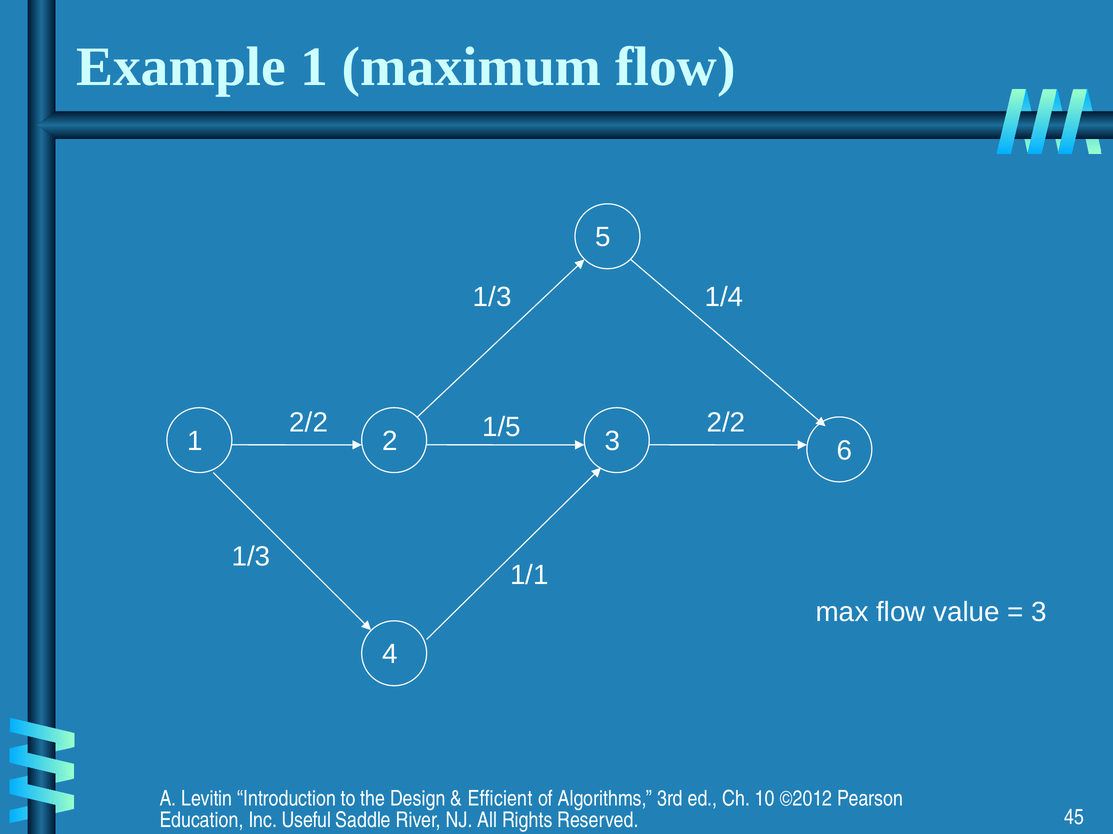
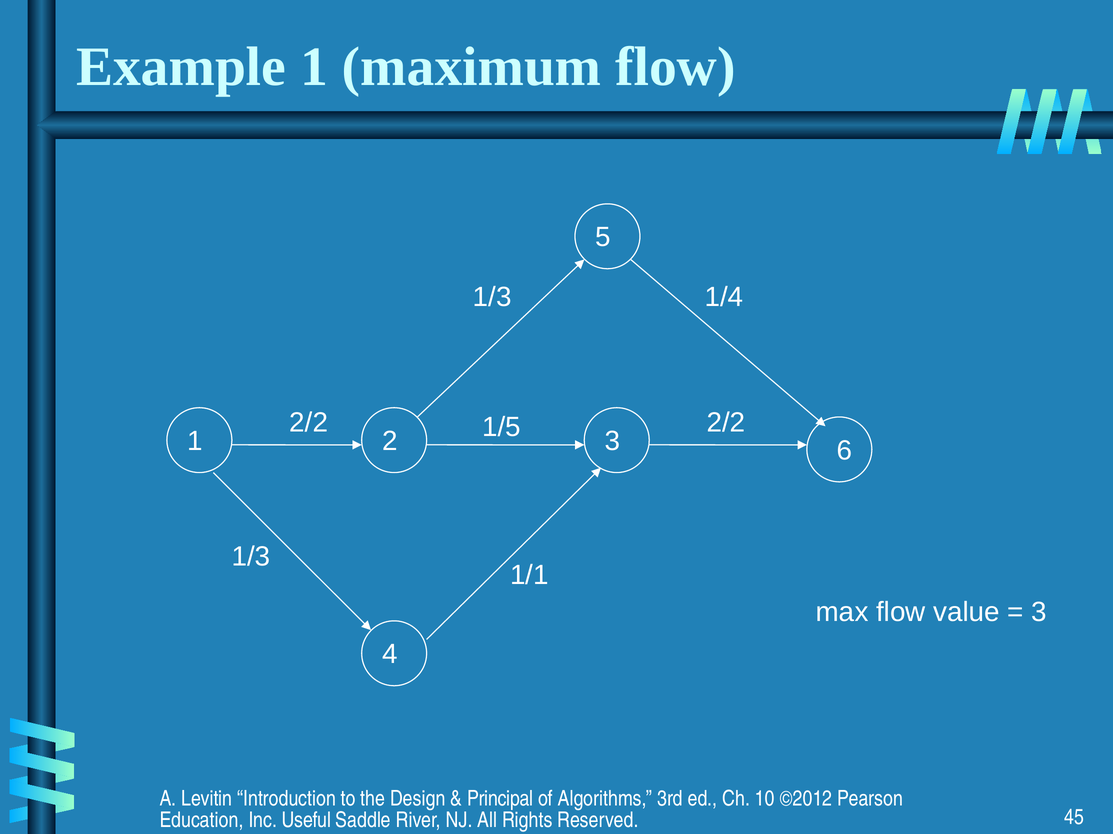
Efficient: Efficient -> Principal
